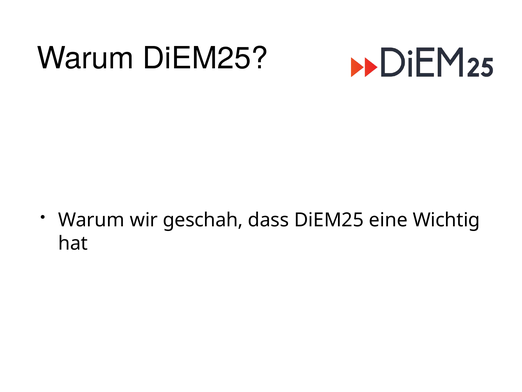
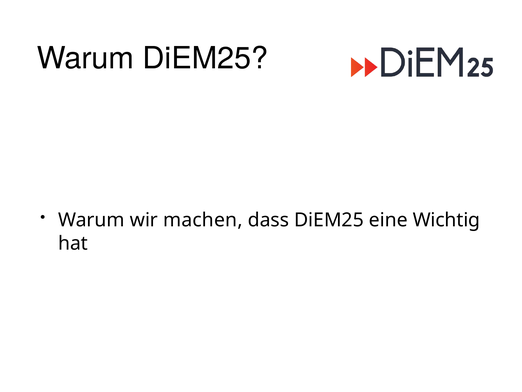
geschah: geschah -> machen
